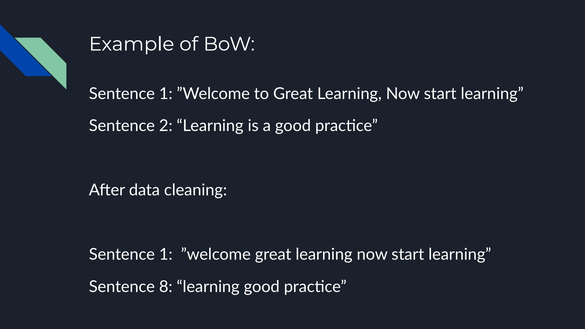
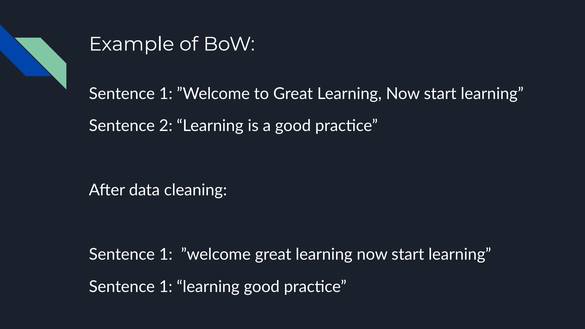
8 at (166, 287): 8 -> 1
